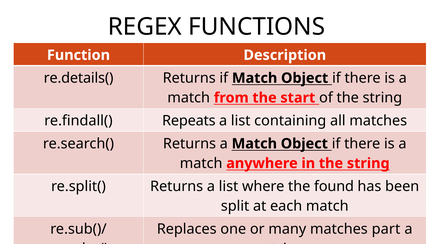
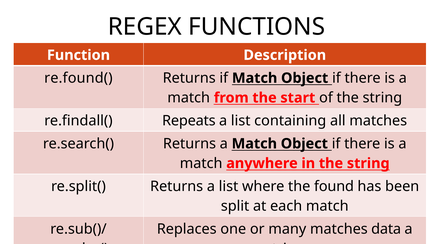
re.details(: re.details( -> re.found(
part: part -> data
